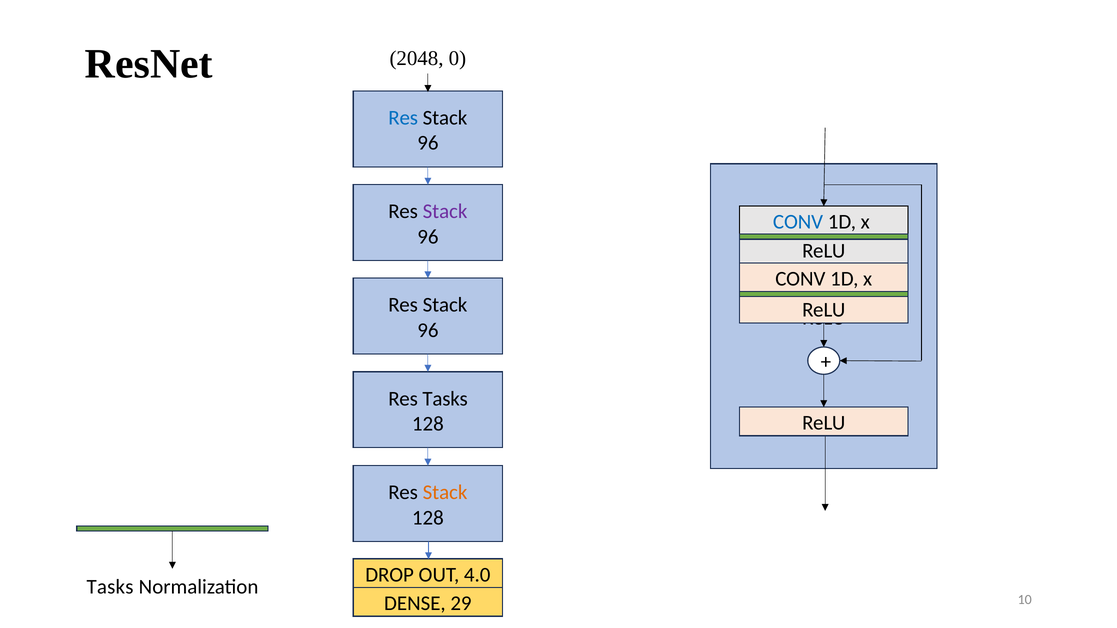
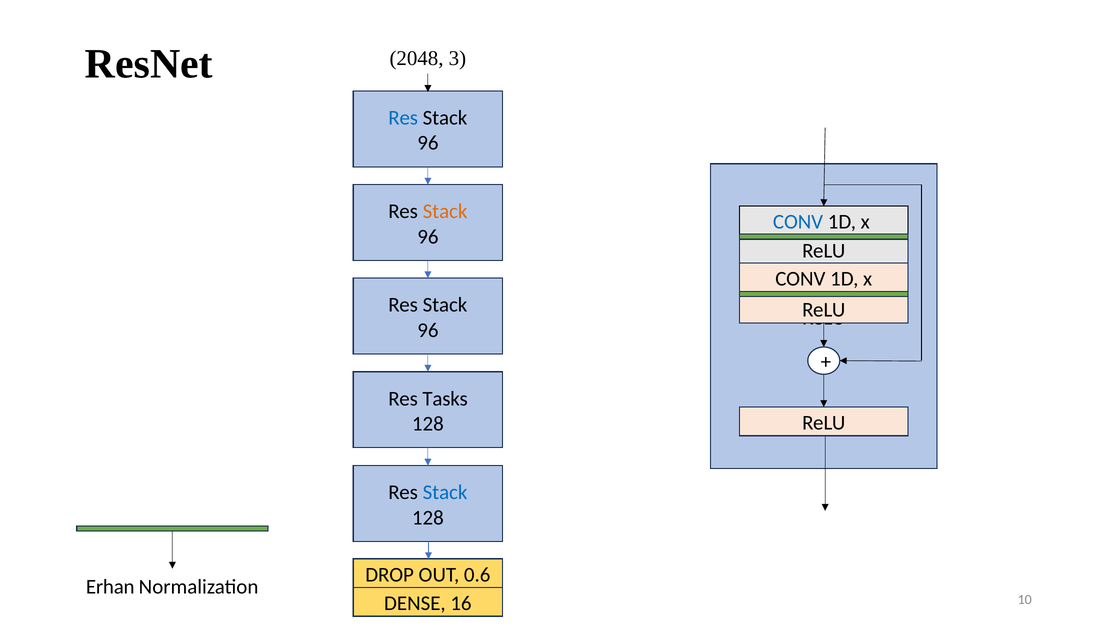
0: 0 -> 3
Stack at (445, 212) colour: purple -> orange
Stack at (445, 493) colour: orange -> blue
4.0: 4.0 -> 0.6
Tasks at (110, 587): Tasks -> Erhan
29: 29 -> 16
